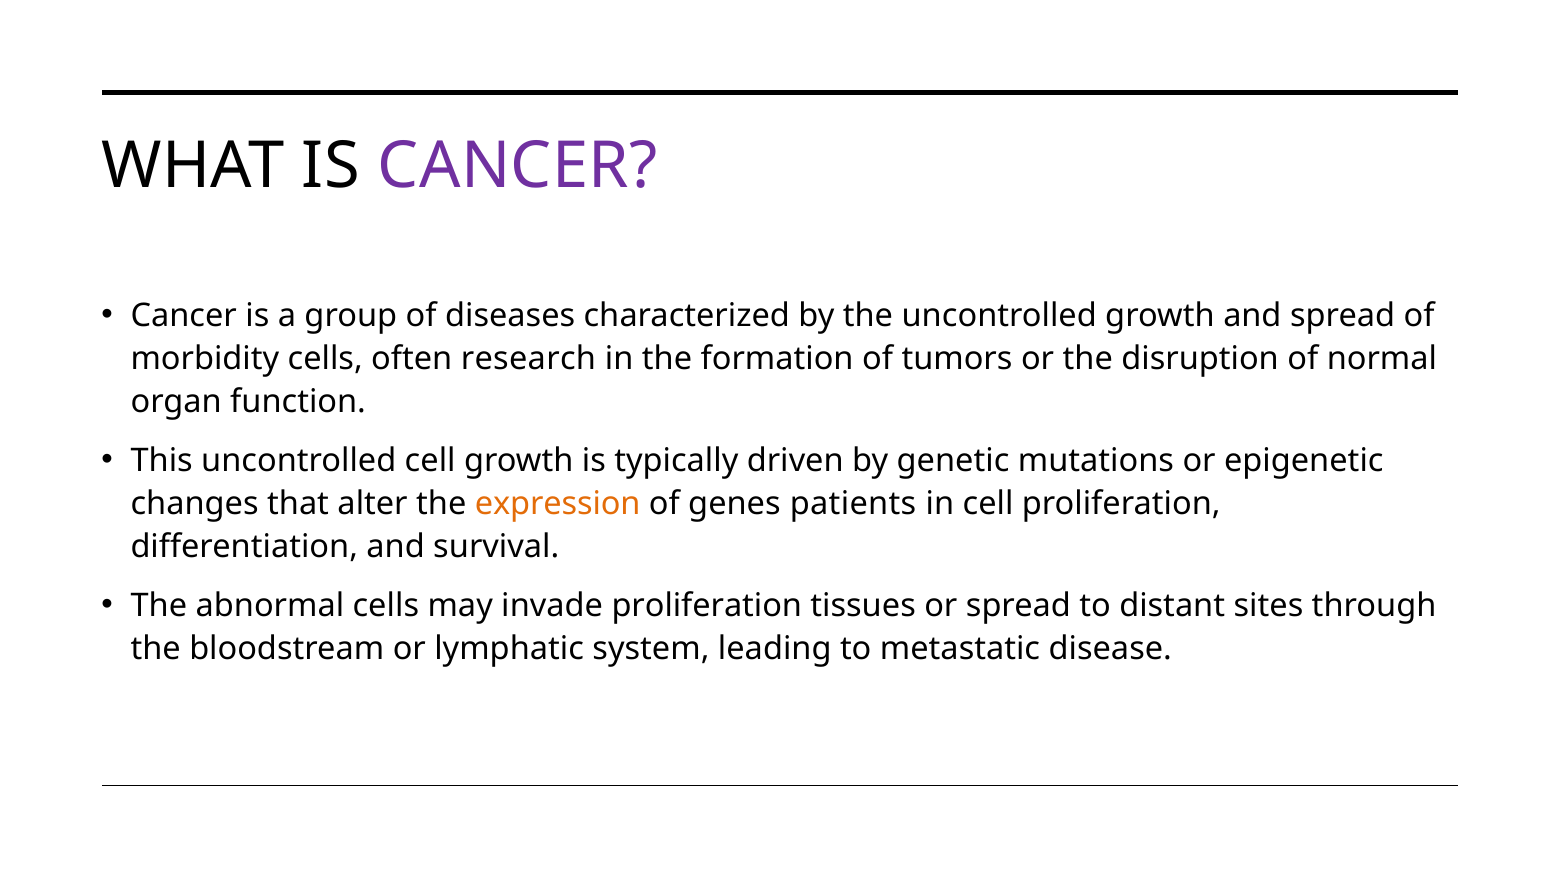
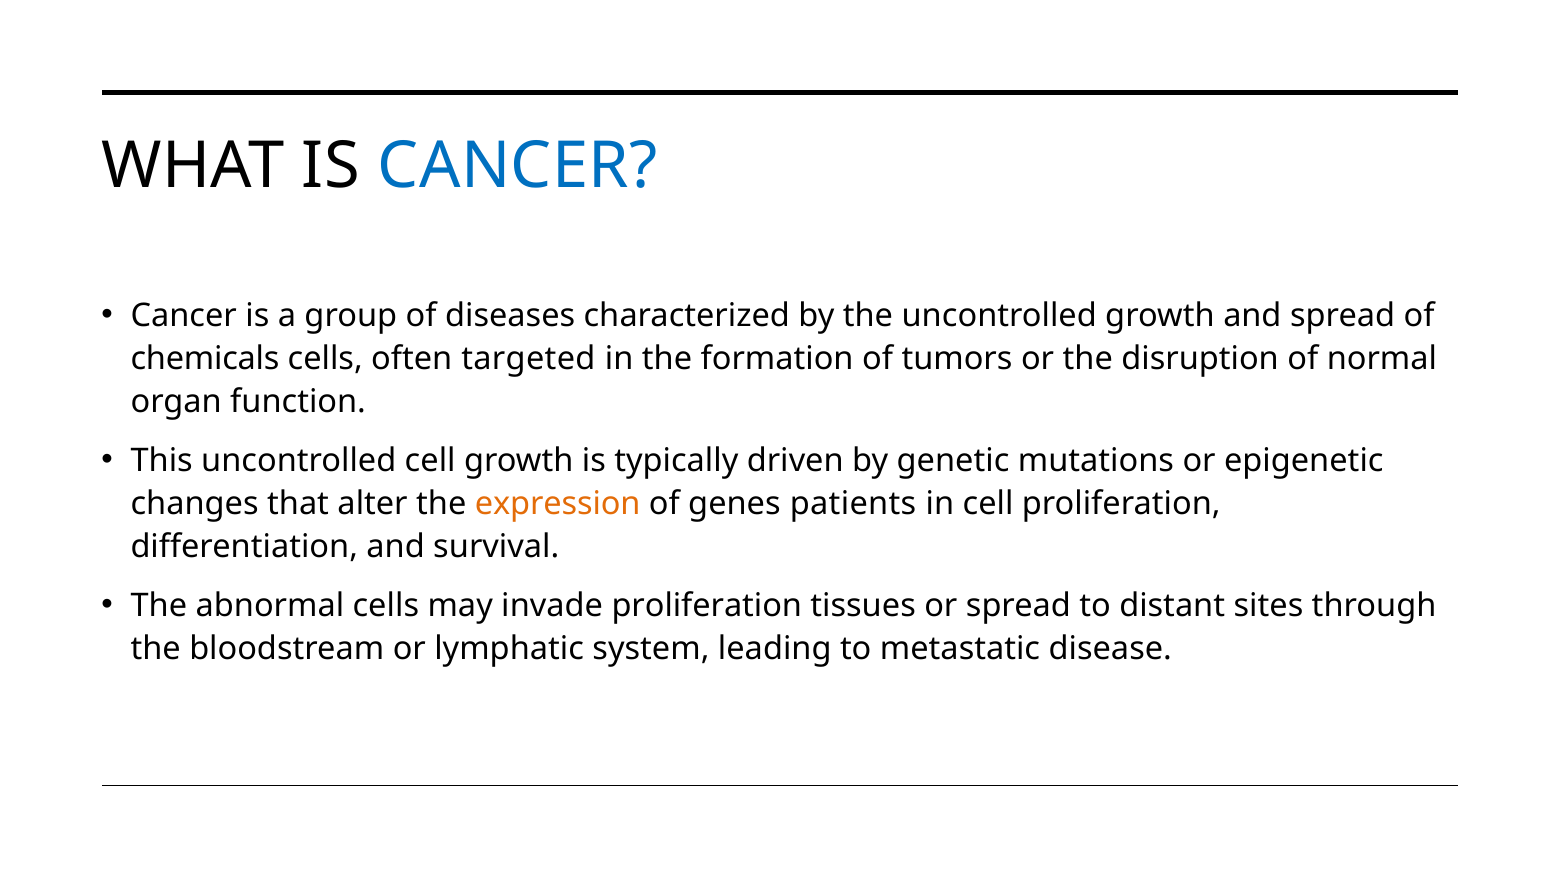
CANCER at (518, 166) colour: purple -> blue
morbidity: morbidity -> chemicals
research: research -> targeted
